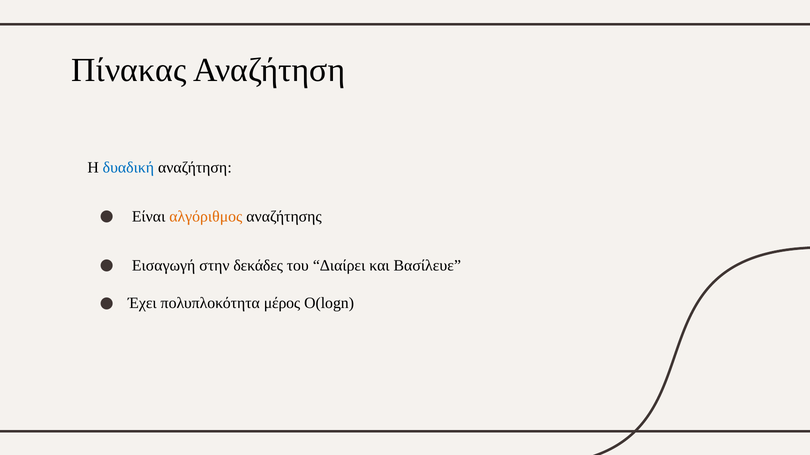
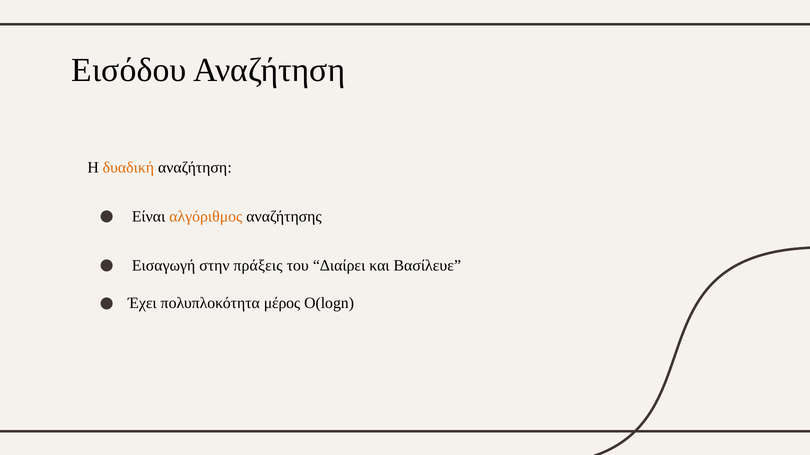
Πίνακας: Πίνακας -> Εισόδου
δυαδική colour: blue -> orange
δεκάδες: δεκάδες -> πράξεις
